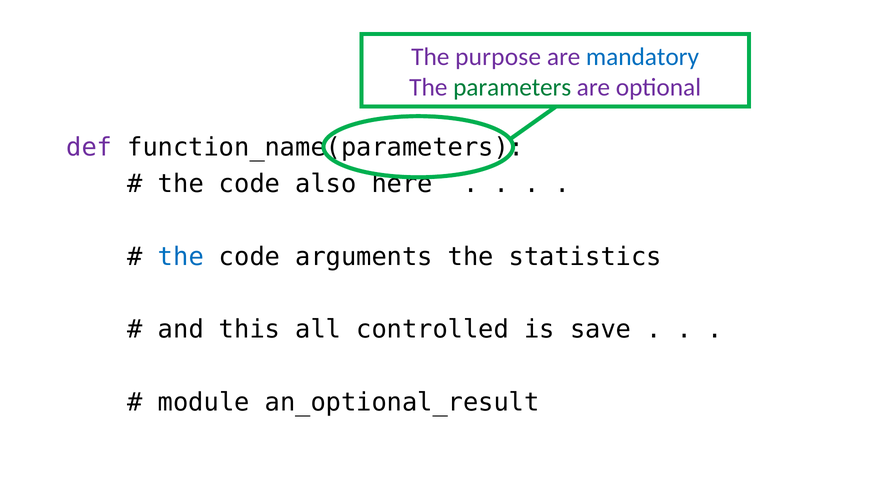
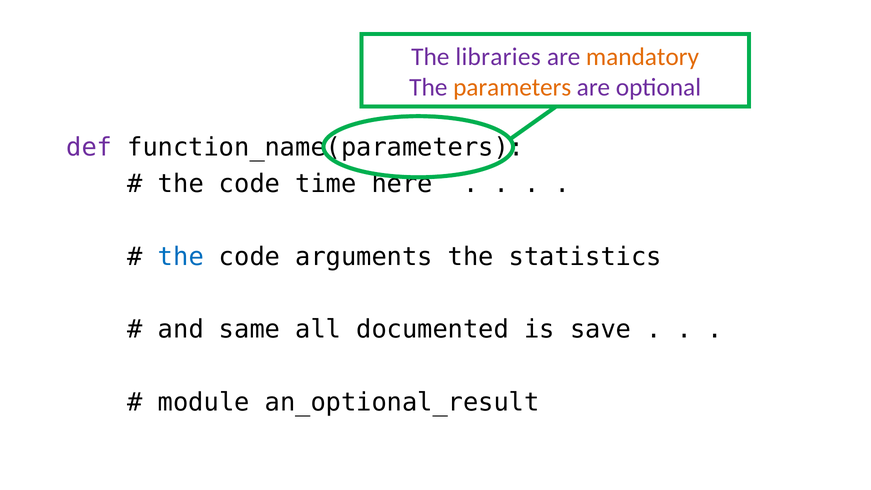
purpose: purpose -> libraries
mandatory colour: blue -> orange
parameters colour: green -> orange
also: also -> time
this: this -> same
controlled: controlled -> documented
